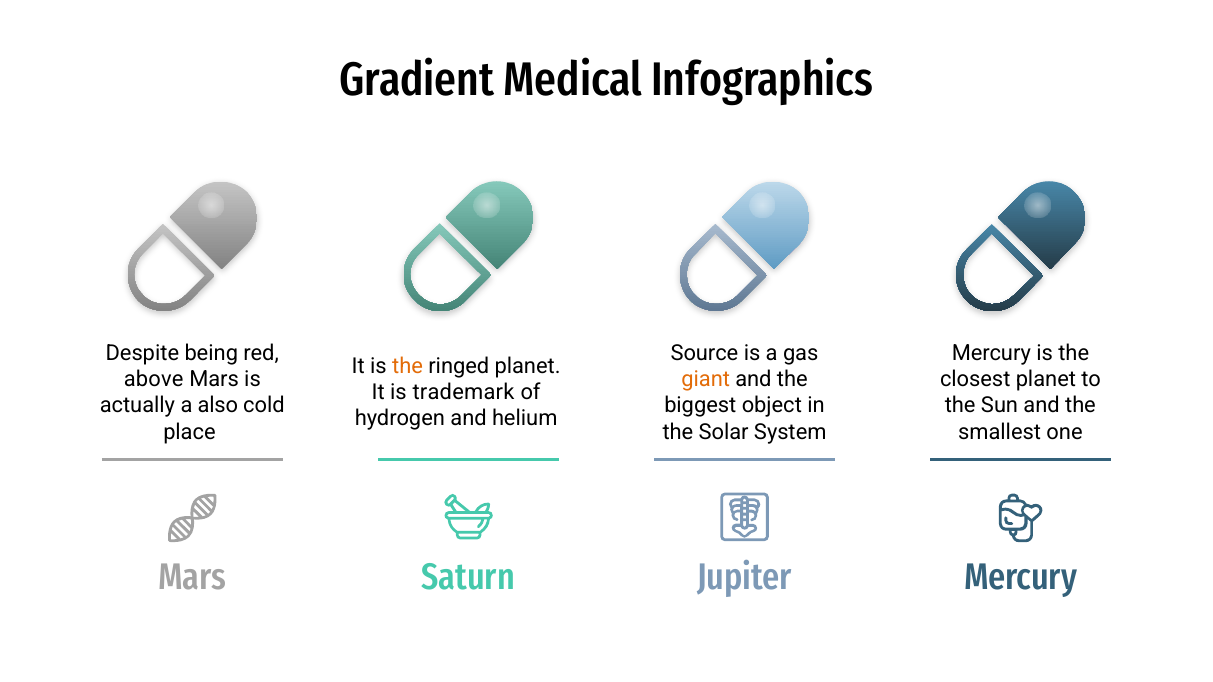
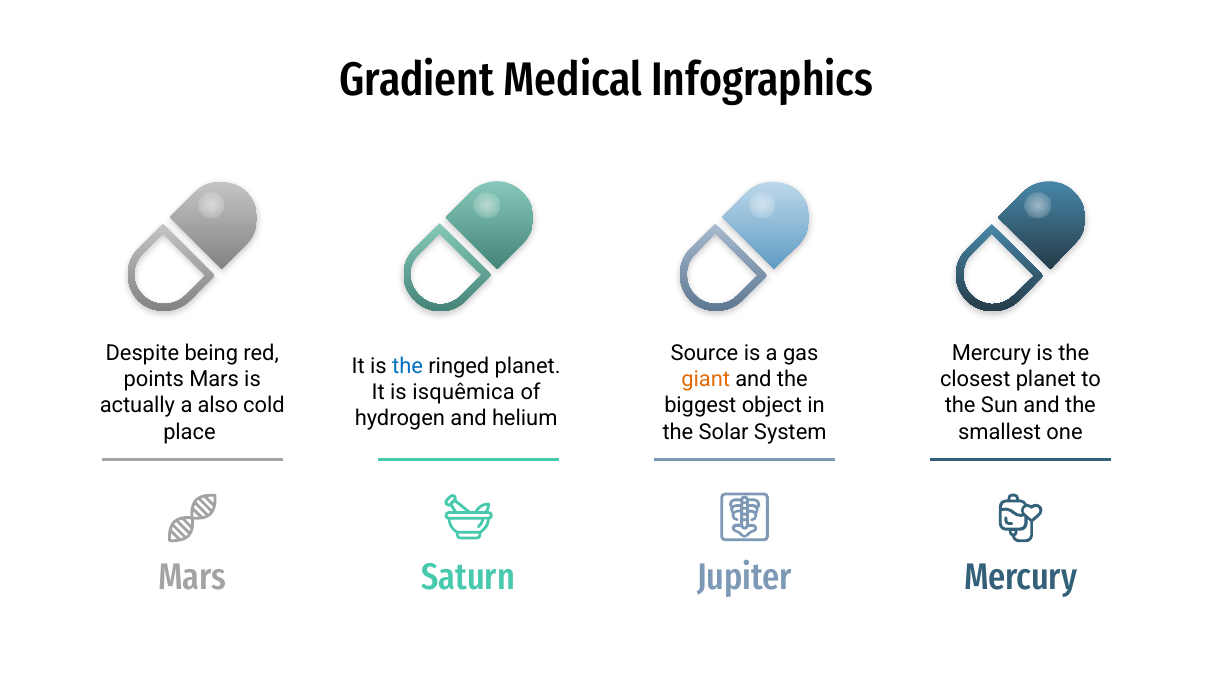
the at (408, 366) colour: orange -> blue
above: above -> points
trademark: trademark -> isquêmica
